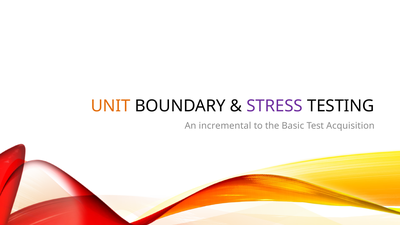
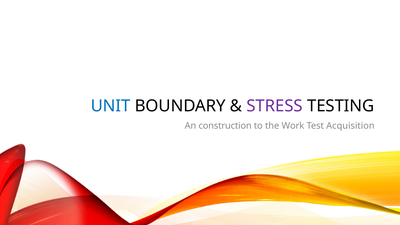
UNIT colour: orange -> blue
incremental: incremental -> construction
Basic: Basic -> Work
